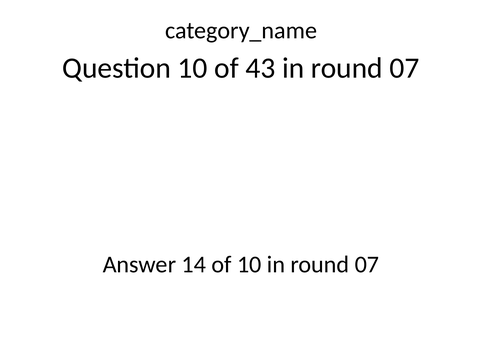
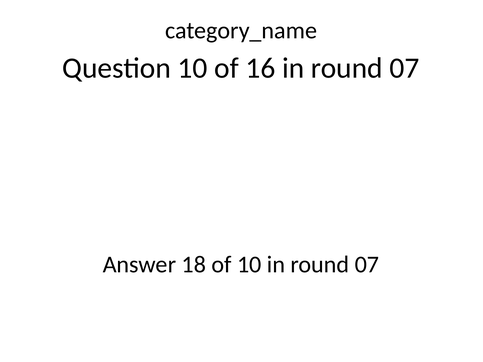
43: 43 -> 16
14: 14 -> 18
